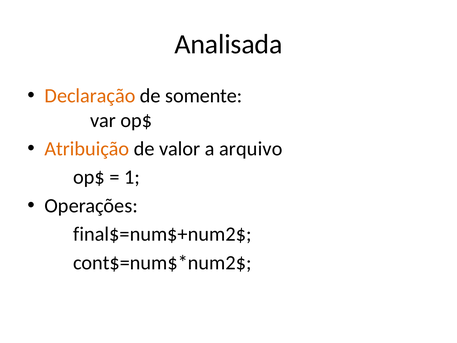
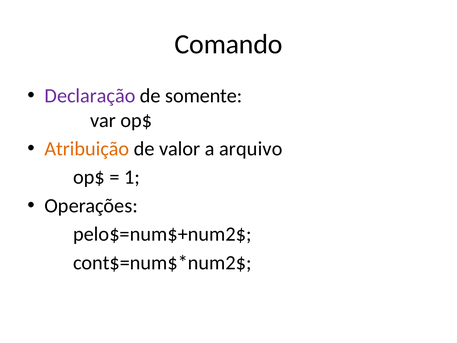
Analisada: Analisada -> Comando
Declaração colour: orange -> purple
final$=num$+num2$: final$=num$+num2$ -> pelo$=num$+num2$
